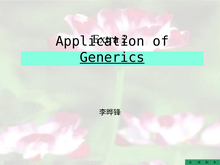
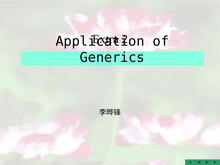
Generics underline: present -> none
